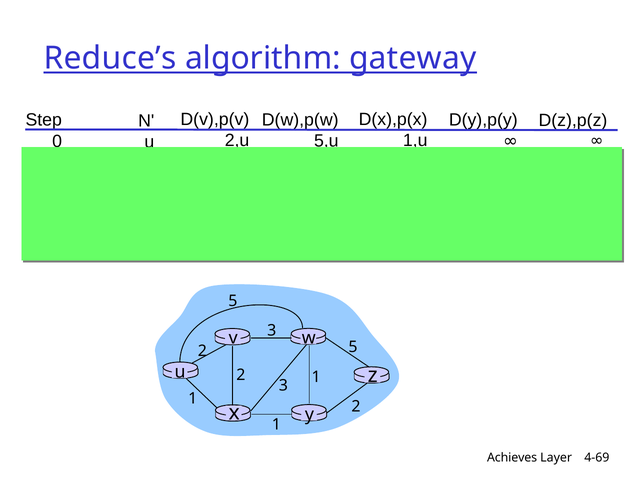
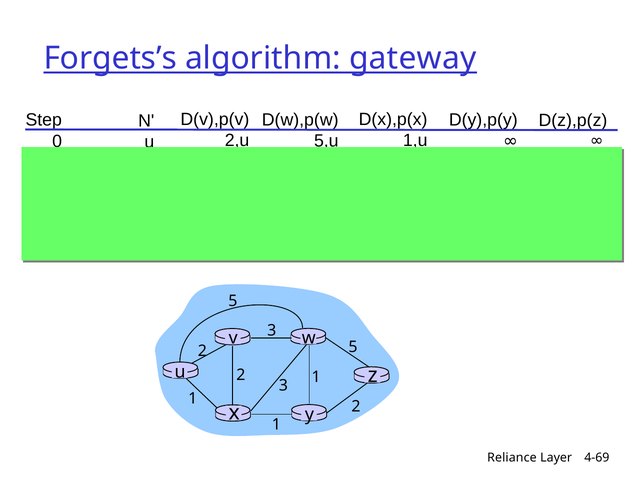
Reduce’s: Reduce’s -> Forgets’s
Achieves: Achieves -> Reliance
